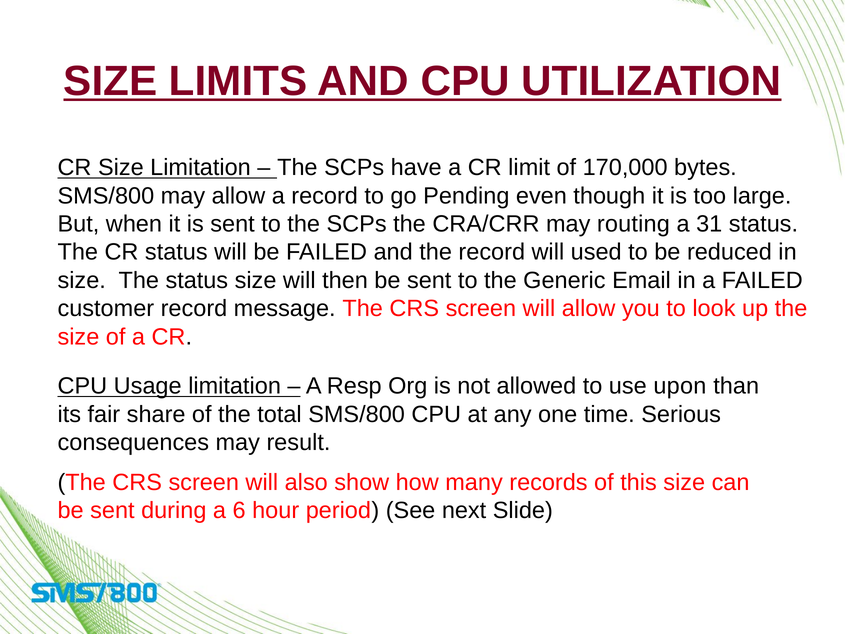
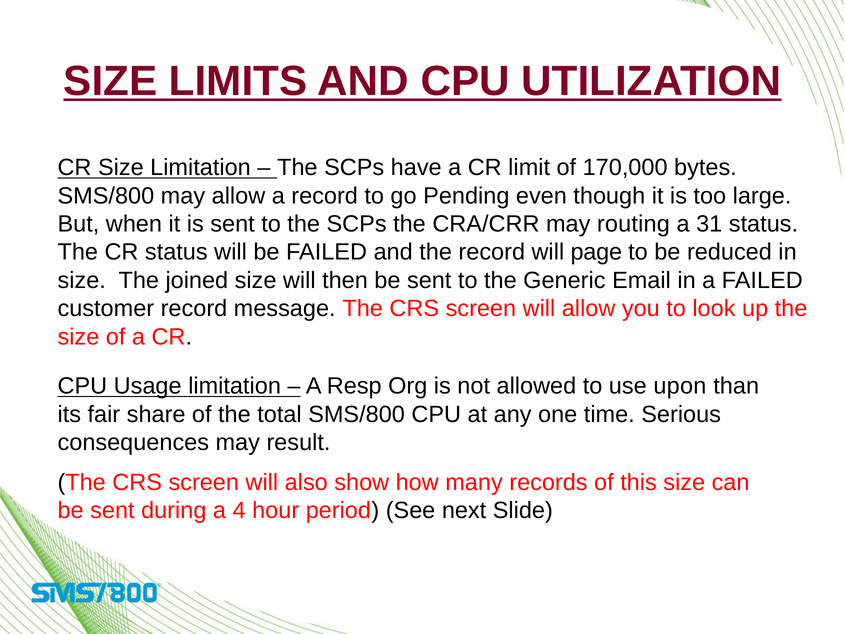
used: used -> page
The status: status -> joined
6: 6 -> 4
